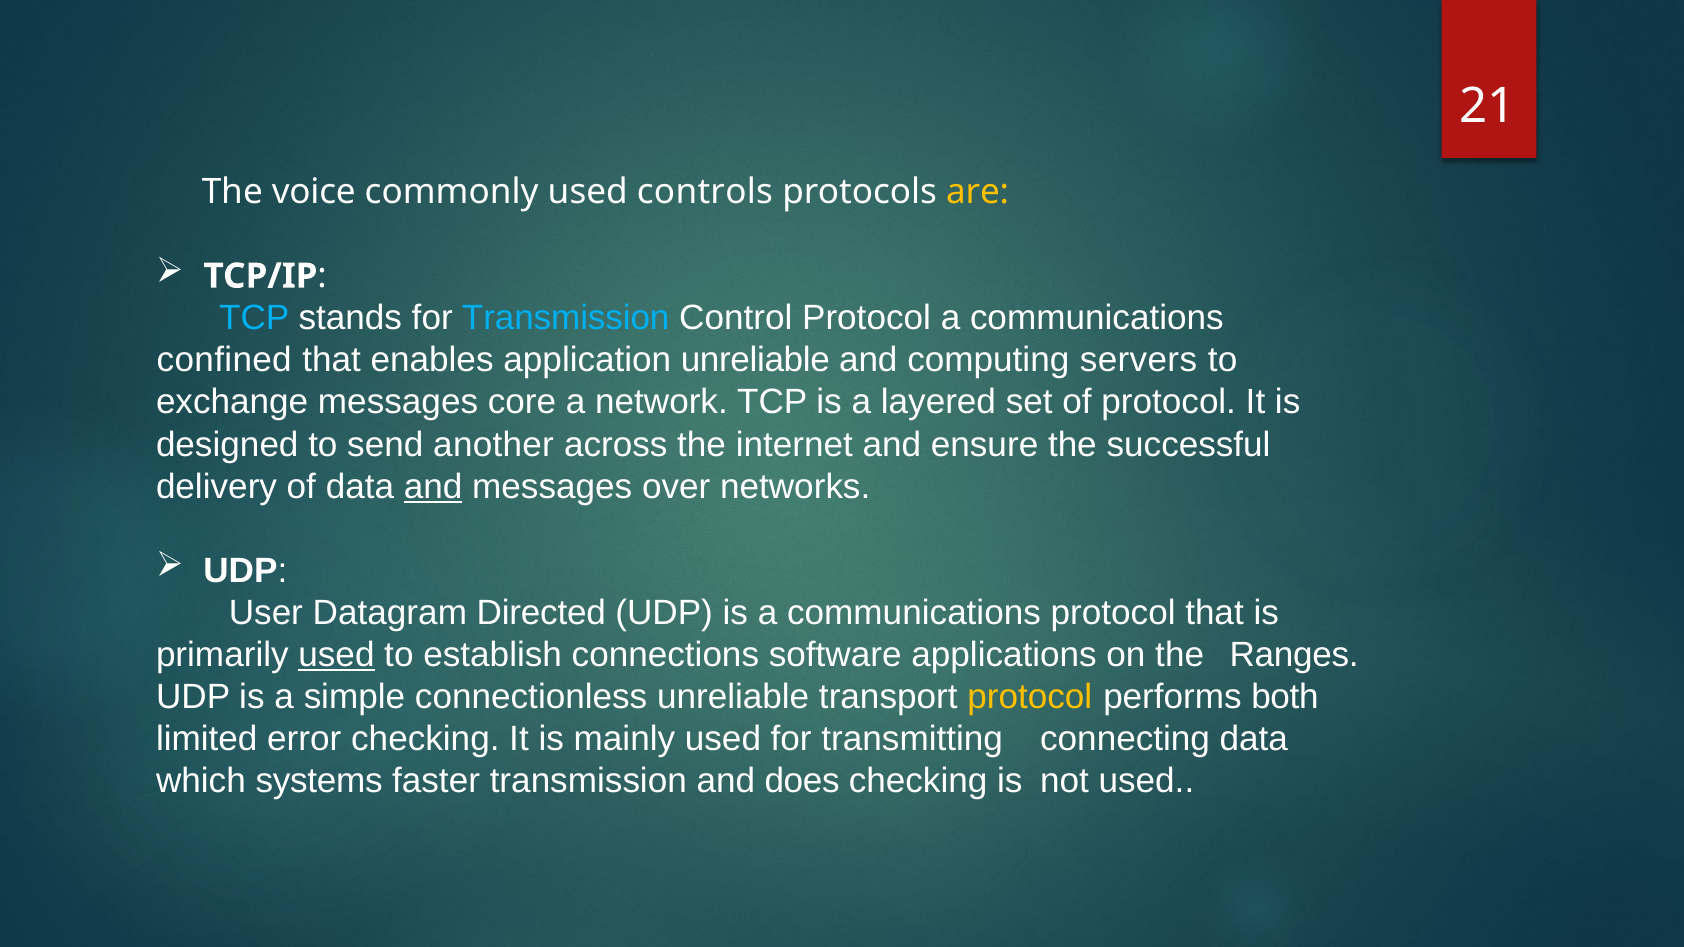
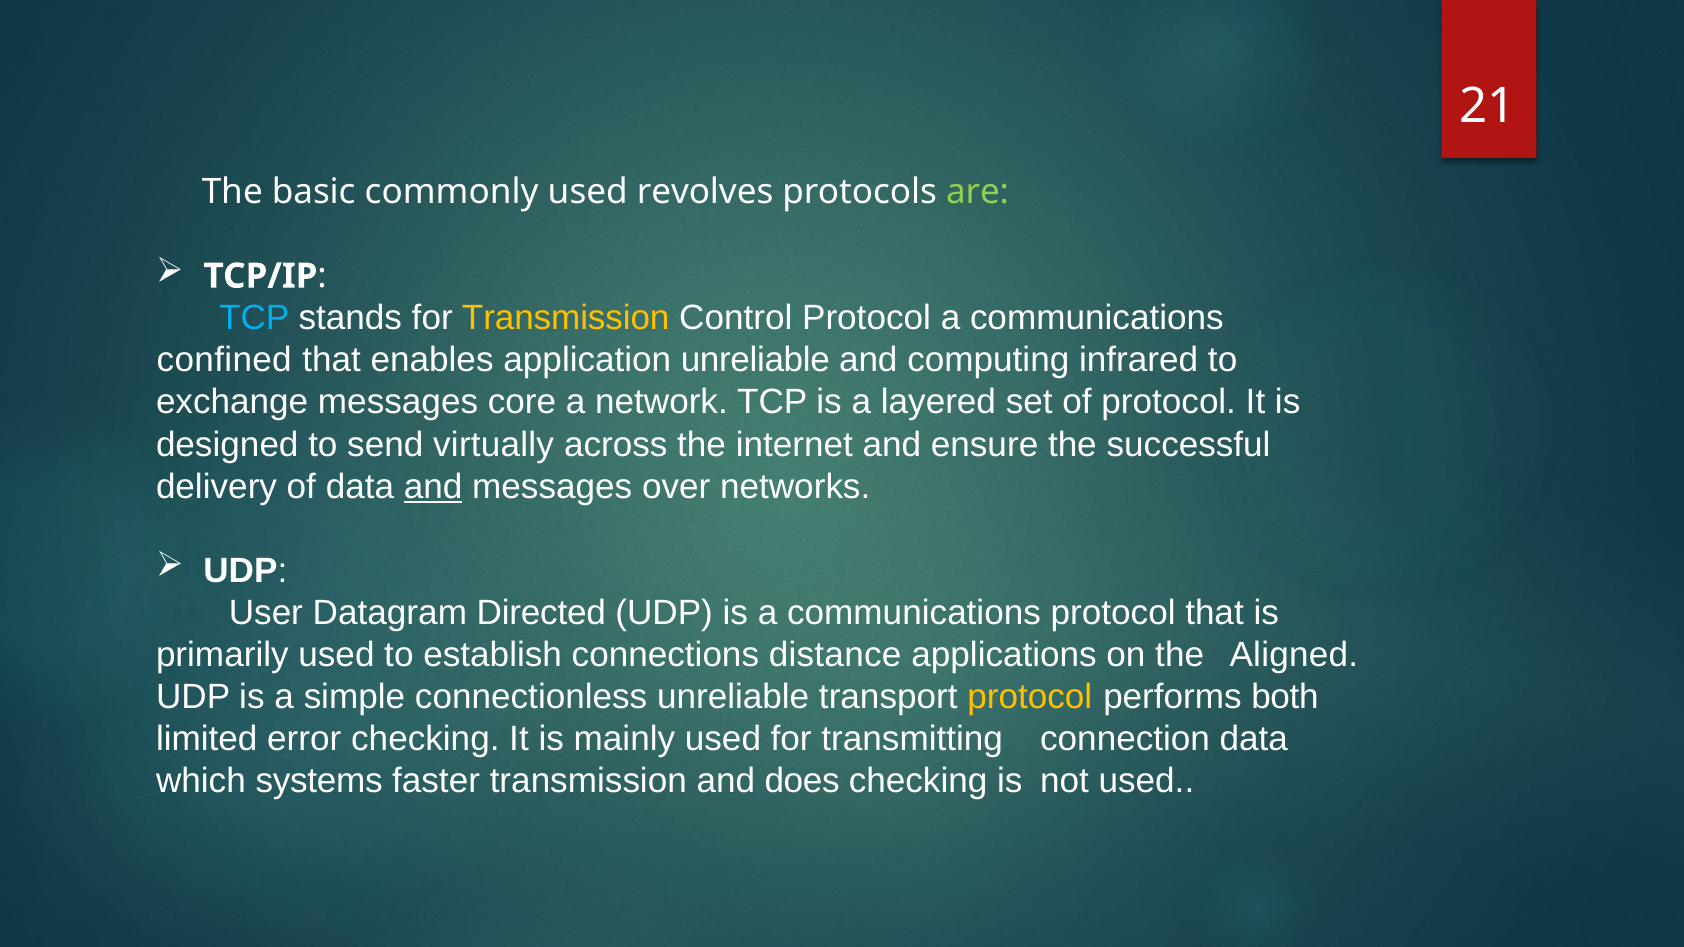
voice: voice -> basic
controls: controls -> revolves
are colour: yellow -> light green
Transmission at (566, 318) colour: light blue -> yellow
servers: servers -> infrared
another: another -> virtually
used at (336, 655) underline: present -> none
software: software -> distance
Ranges: Ranges -> Aligned
connecting: connecting -> connection
